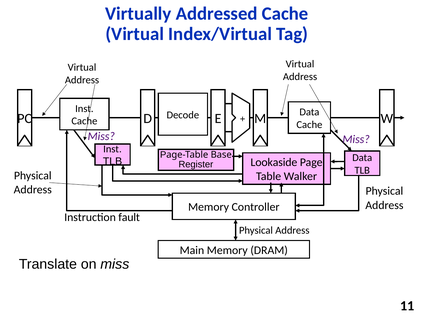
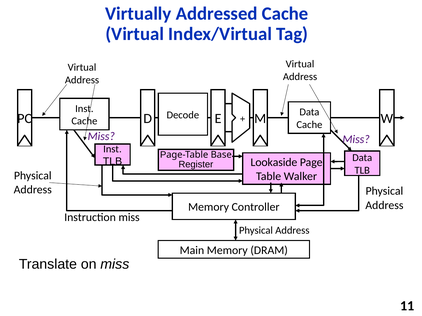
Instruction fault: fault -> miss
